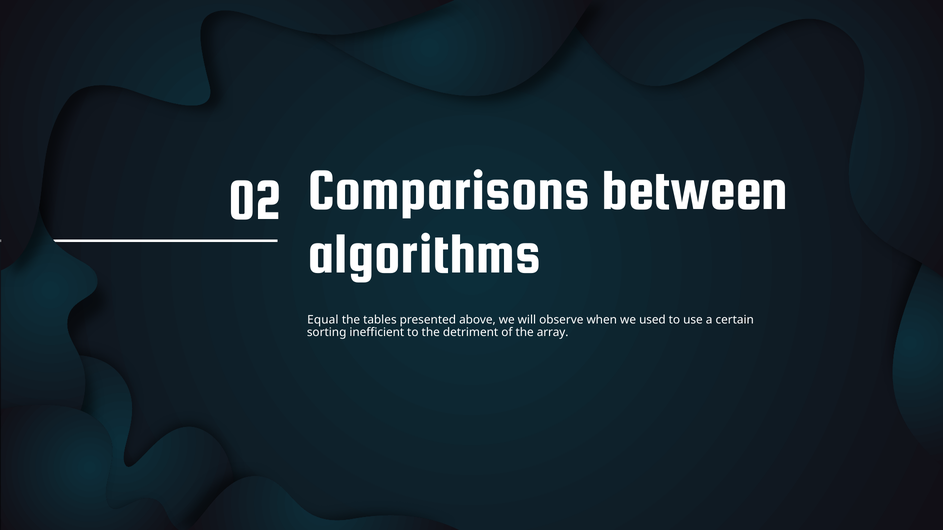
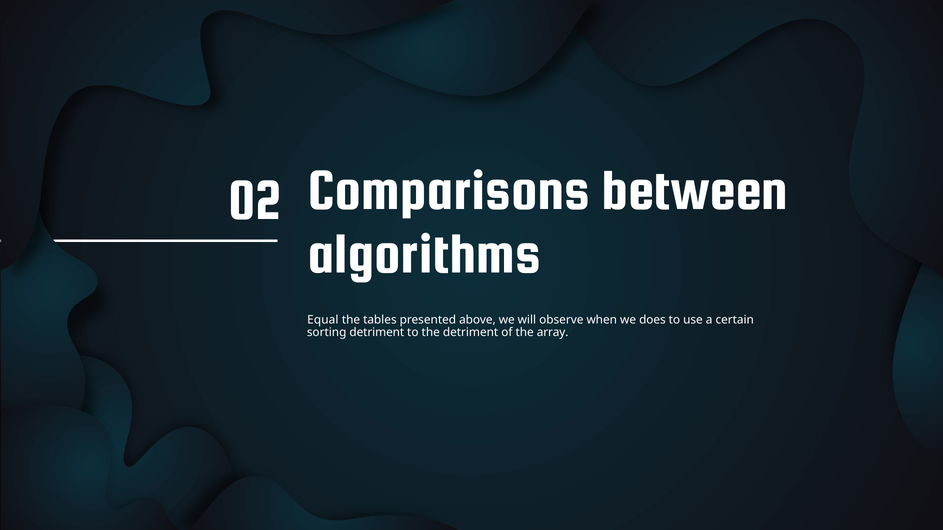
used: used -> does
sorting inefficient: inefficient -> detriment
